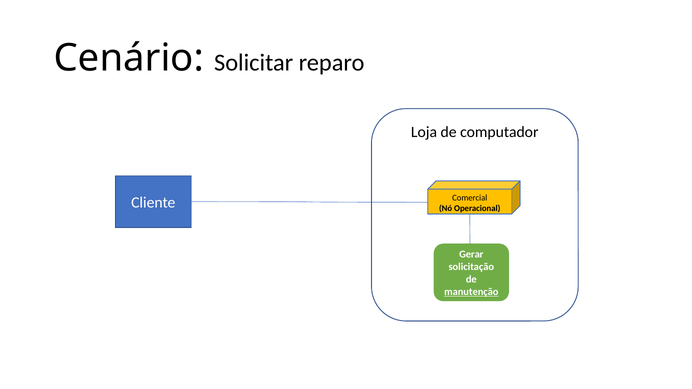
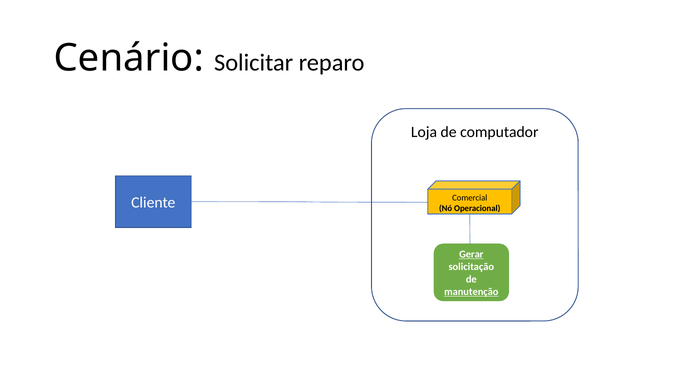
Gerar underline: none -> present
